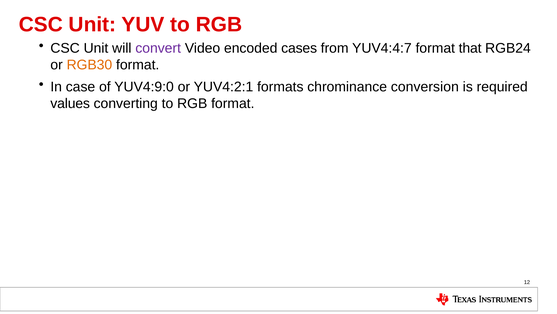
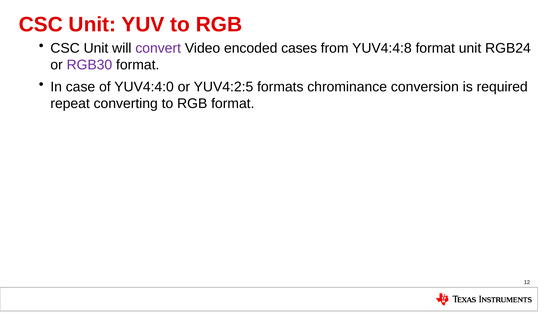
YUV4:4:7: YUV4:4:7 -> YUV4:4:8
format that: that -> unit
RGB30 colour: orange -> purple
YUV4:9:0: YUV4:9:0 -> YUV4:4:0
YUV4:2:1: YUV4:2:1 -> YUV4:2:5
values: values -> repeat
